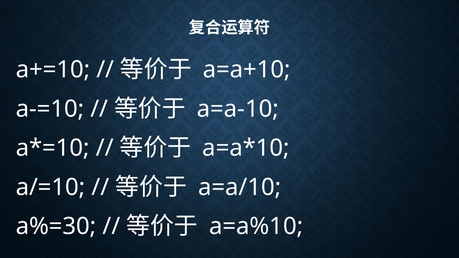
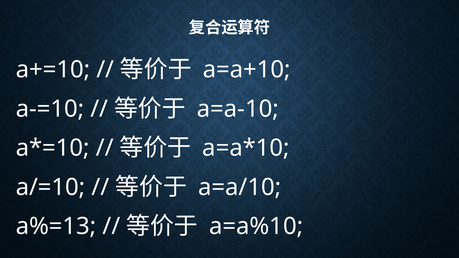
a%=30: a%=30 -> a%=13
